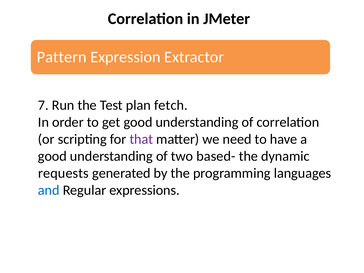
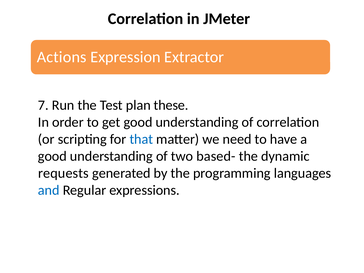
Pattern: Pattern -> Actions
fetch: fetch -> these
that colour: purple -> blue
